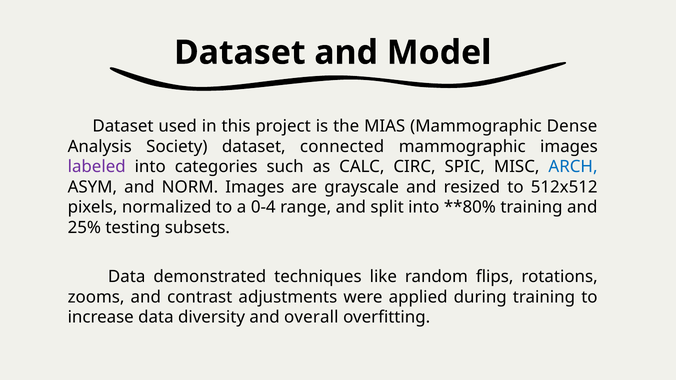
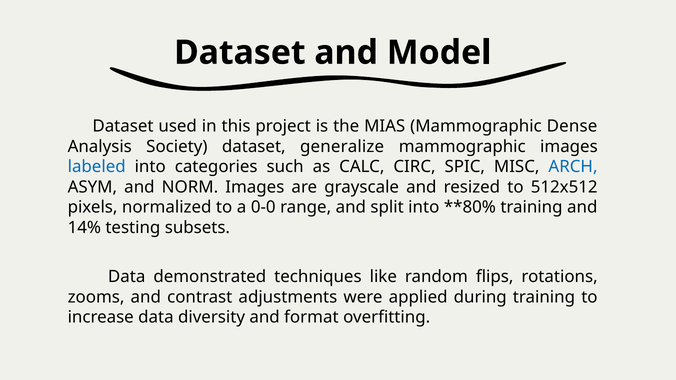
connected: connected -> generalize
labeled colour: purple -> blue
0-4: 0-4 -> 0-0
25%: 25% -> 14%
overall: overall -> format
